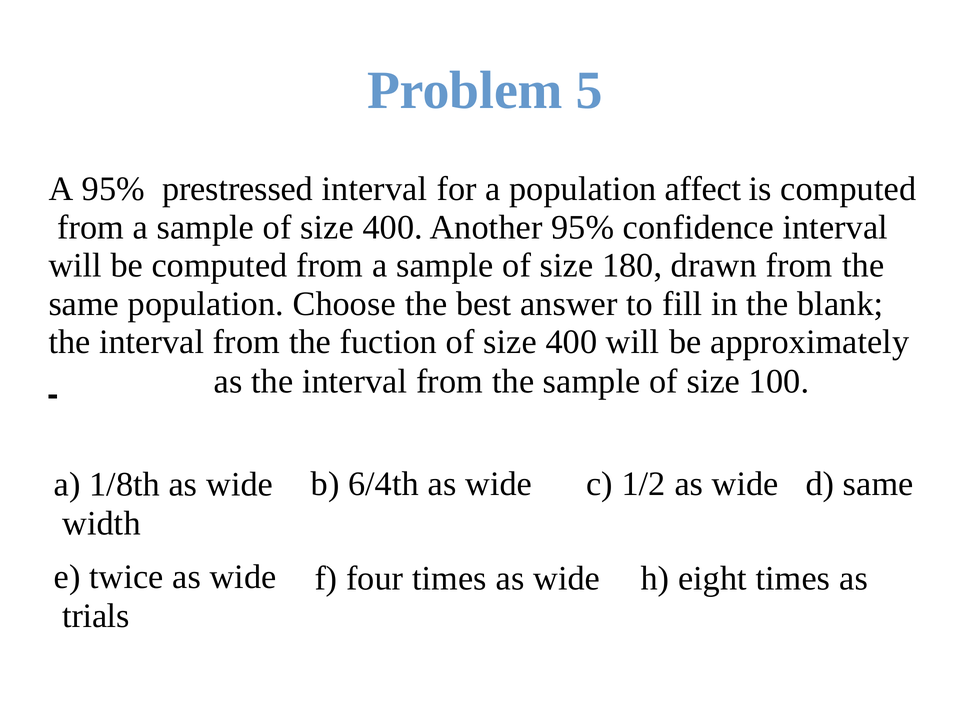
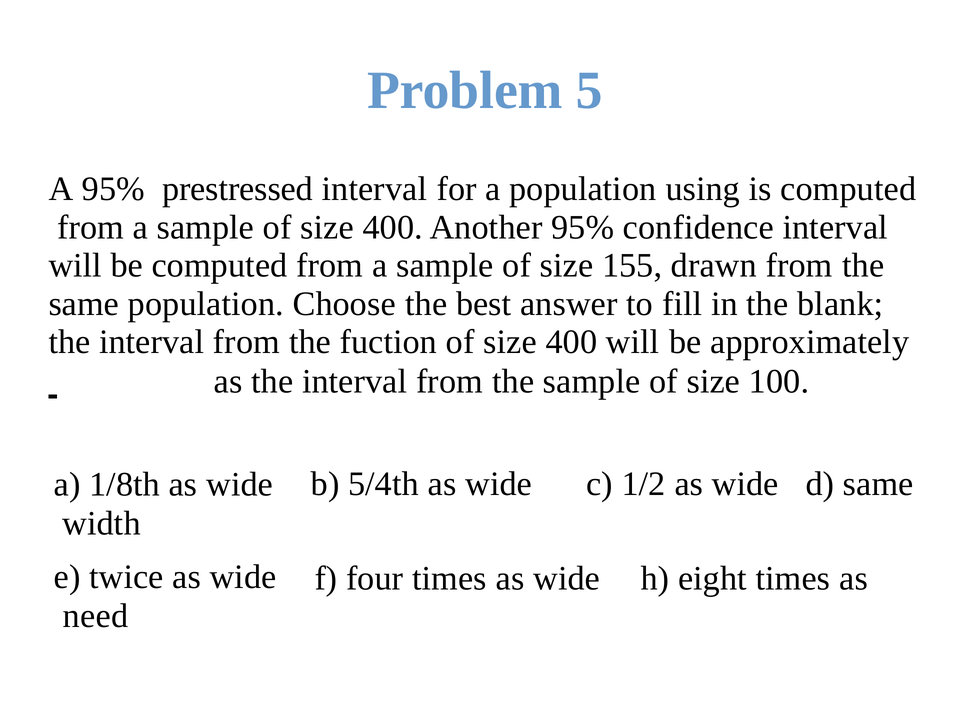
affect: affect -> using
180: 180 -> 155
6/4th: 6/4th -> 5/4th
trials: trials -> need
